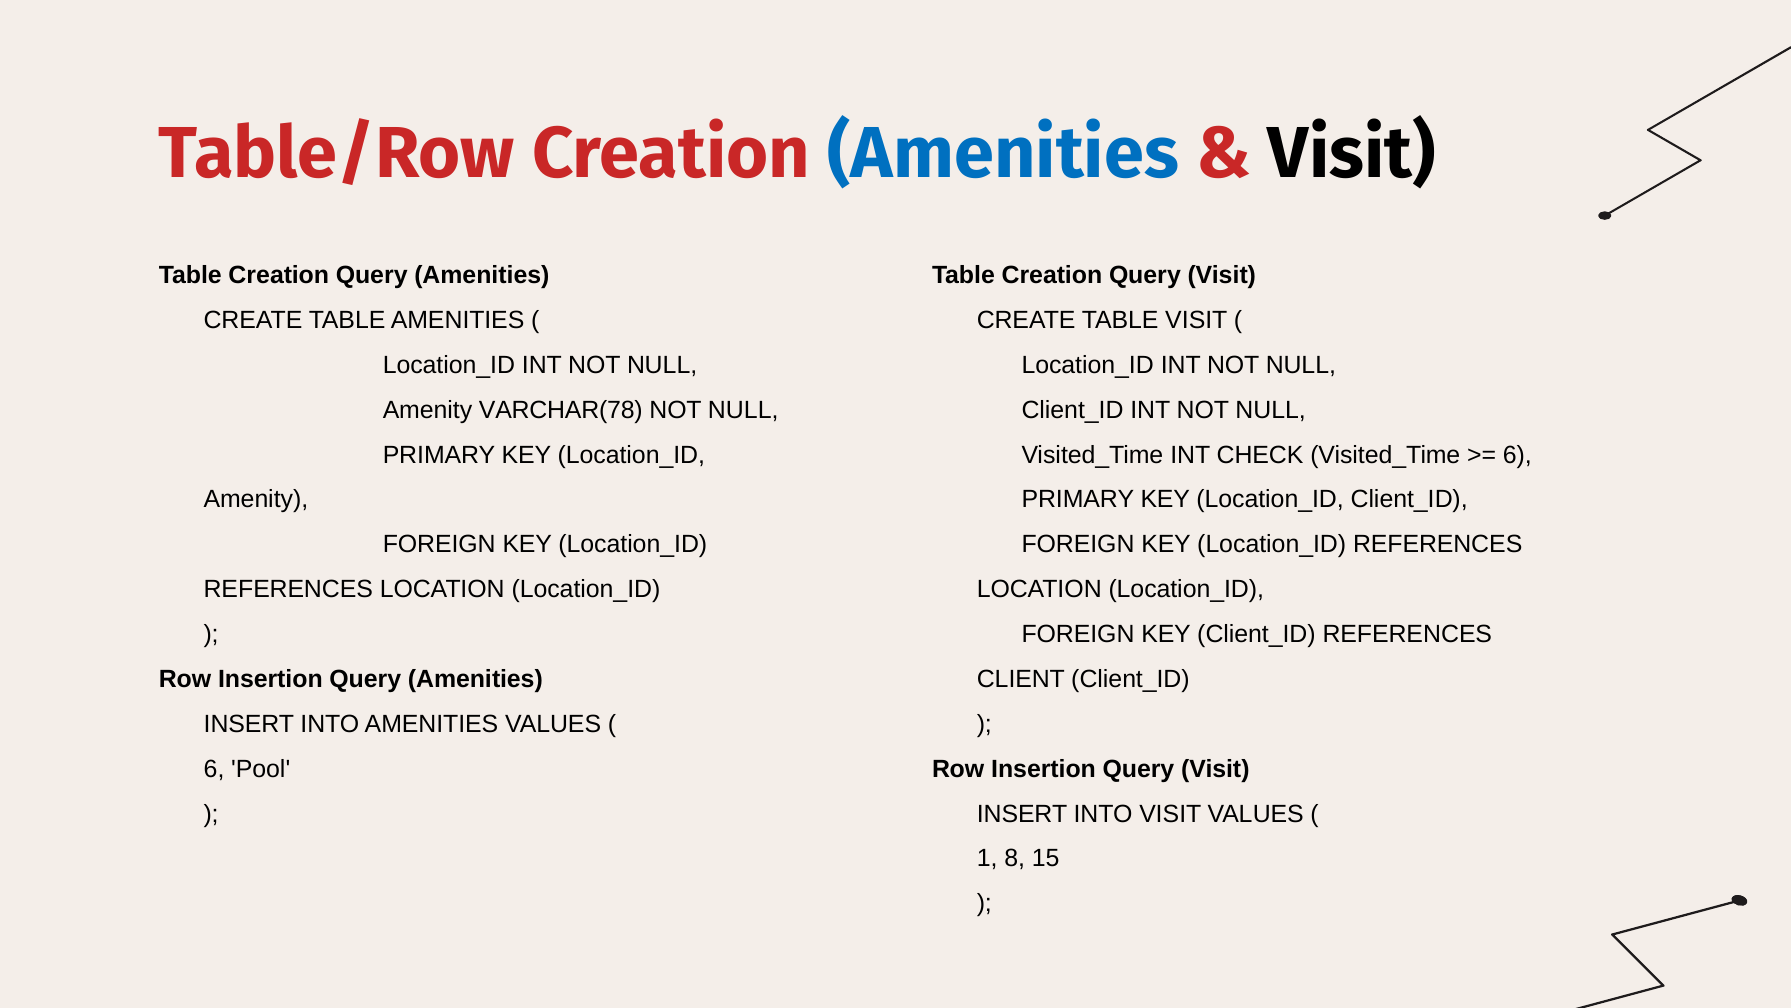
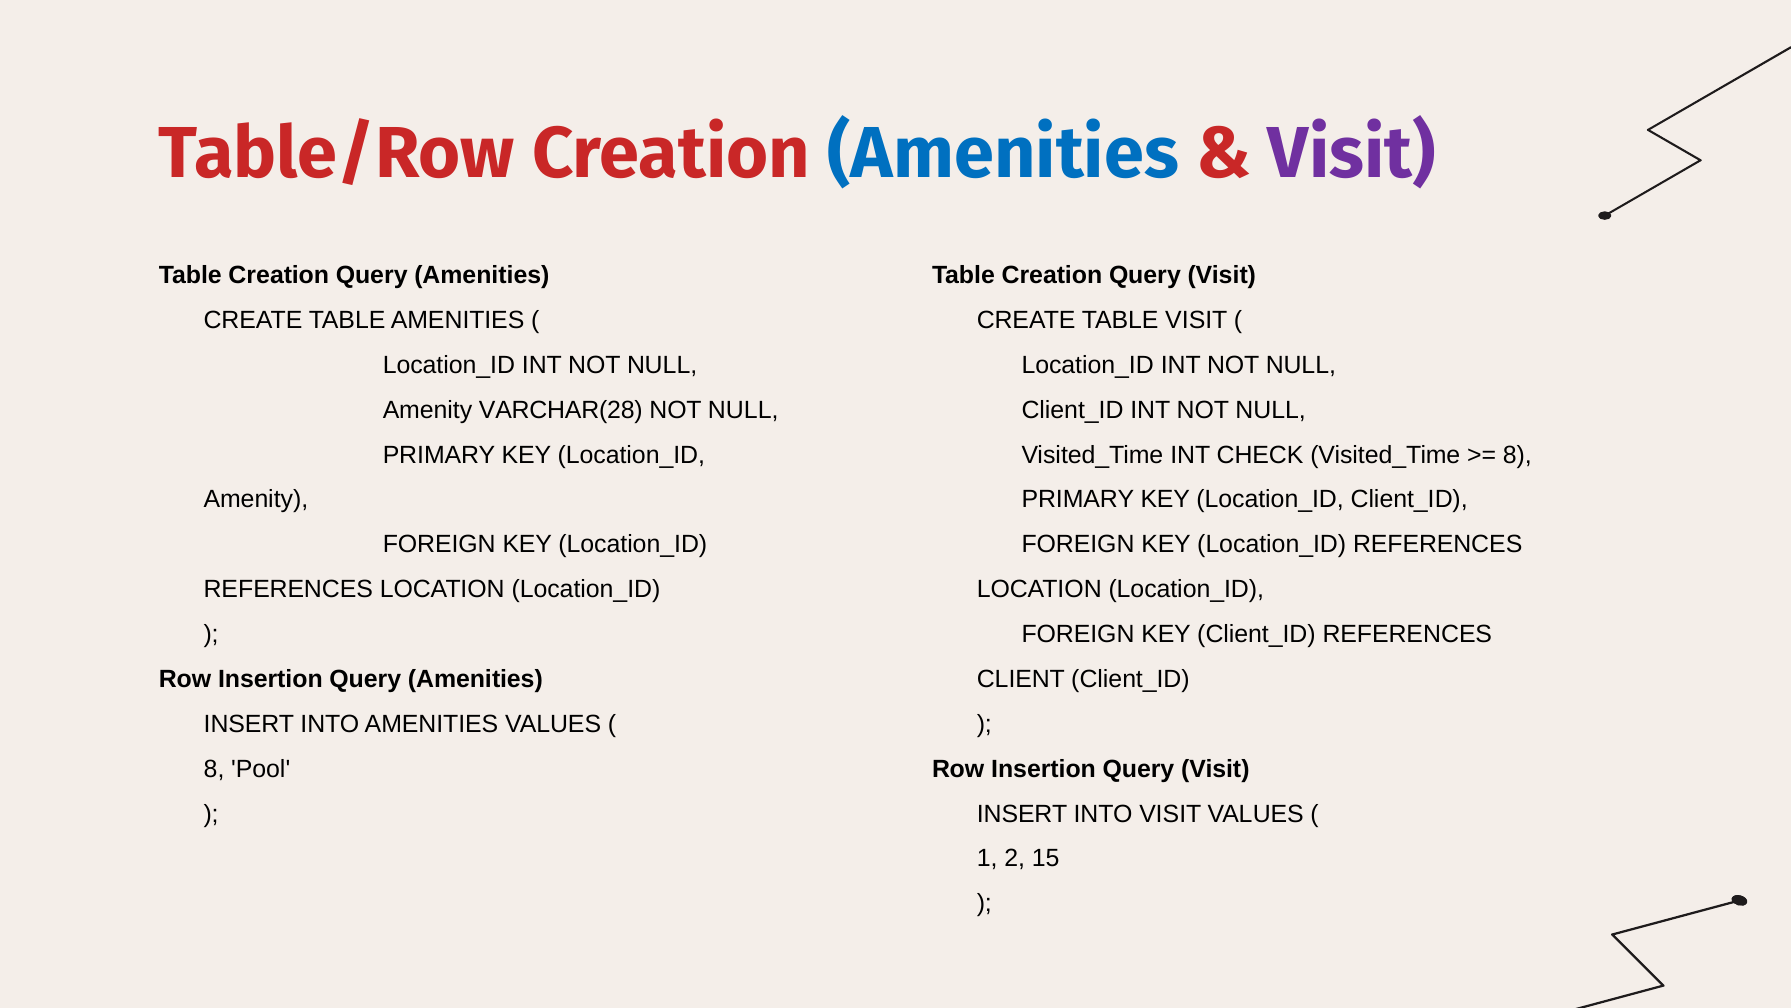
Visit at (1352, 153) colour: black -> purple
VARCHAR(78: VARCHAR(78 -> VARCHAR(28
6 at (1517, 455): 6 -> 8
6 at (214, 769): 6 -> 8
8: 8 -> 2
